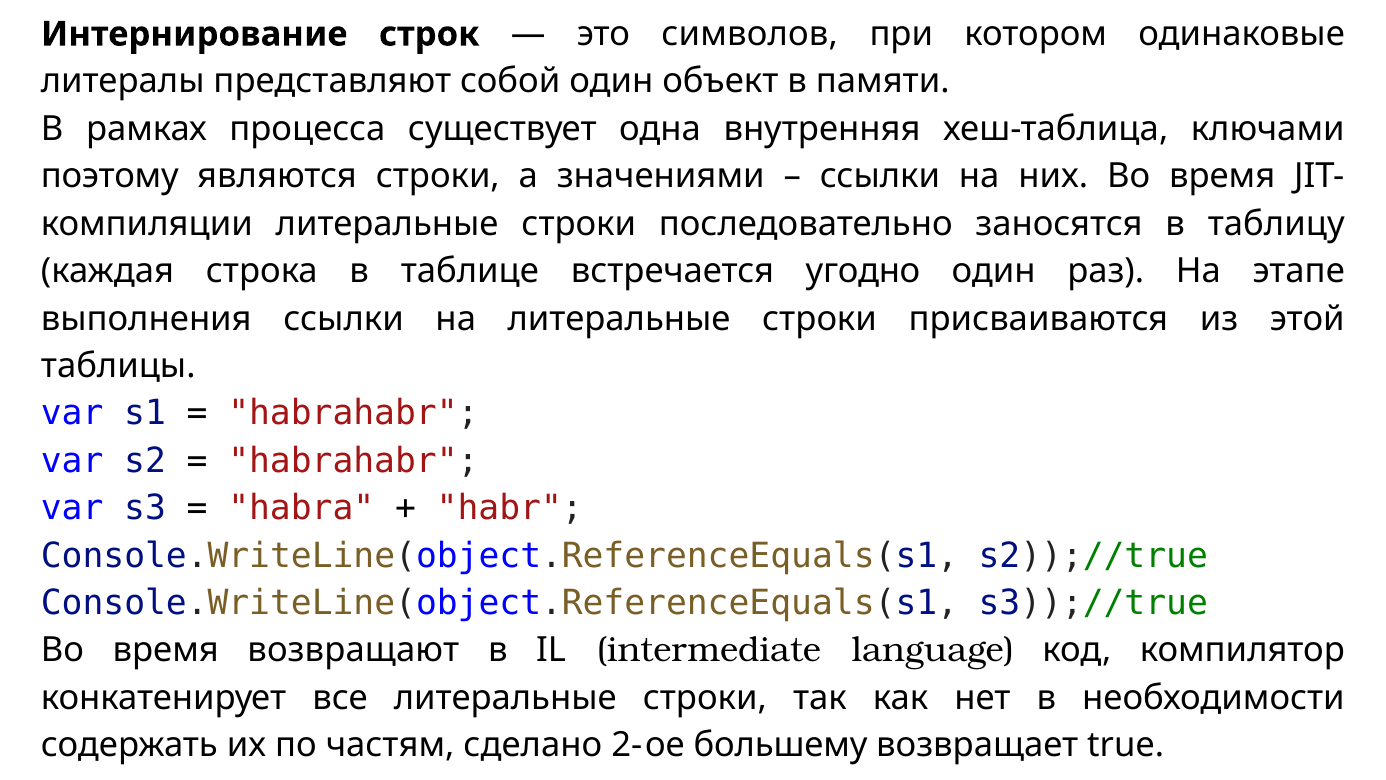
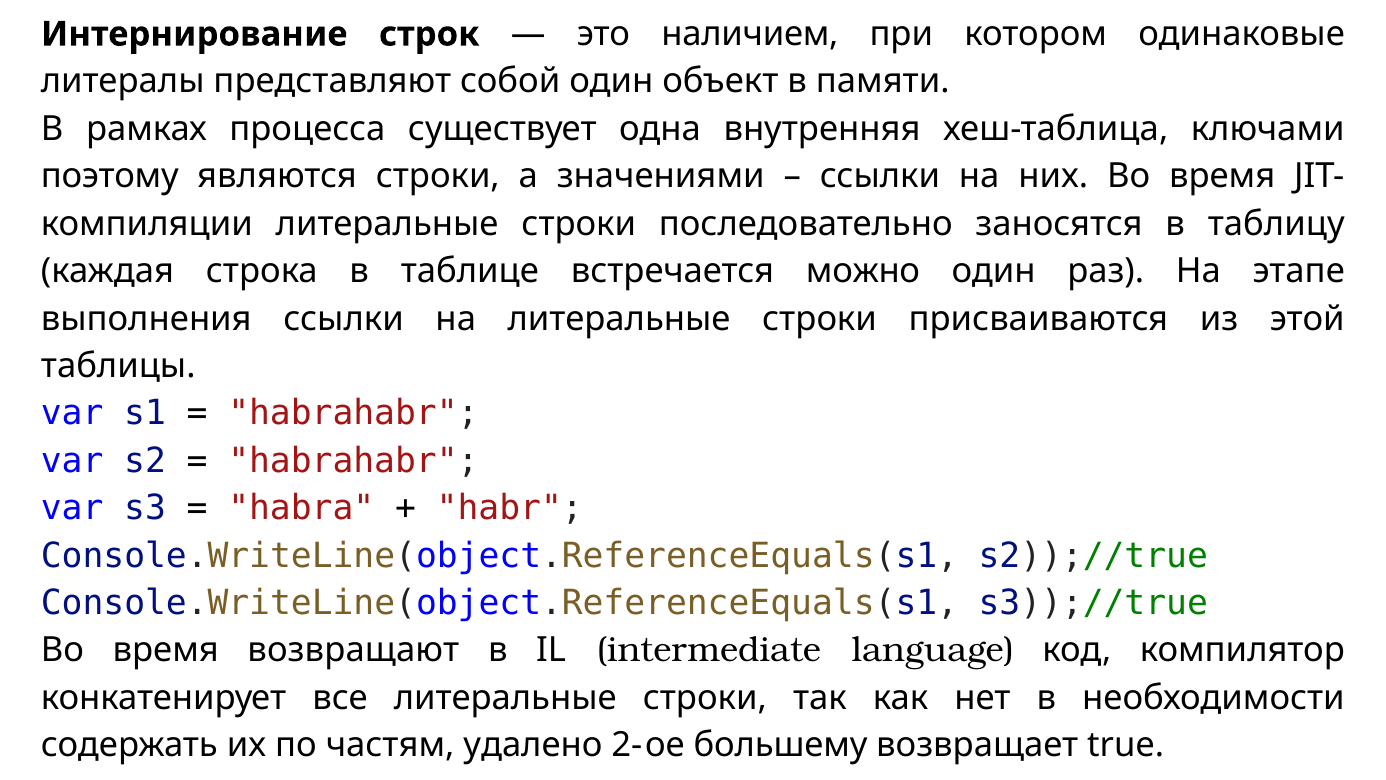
символов: символов -> наличием
угодно: угодно -> можно
сделано: сделано -> удалено
